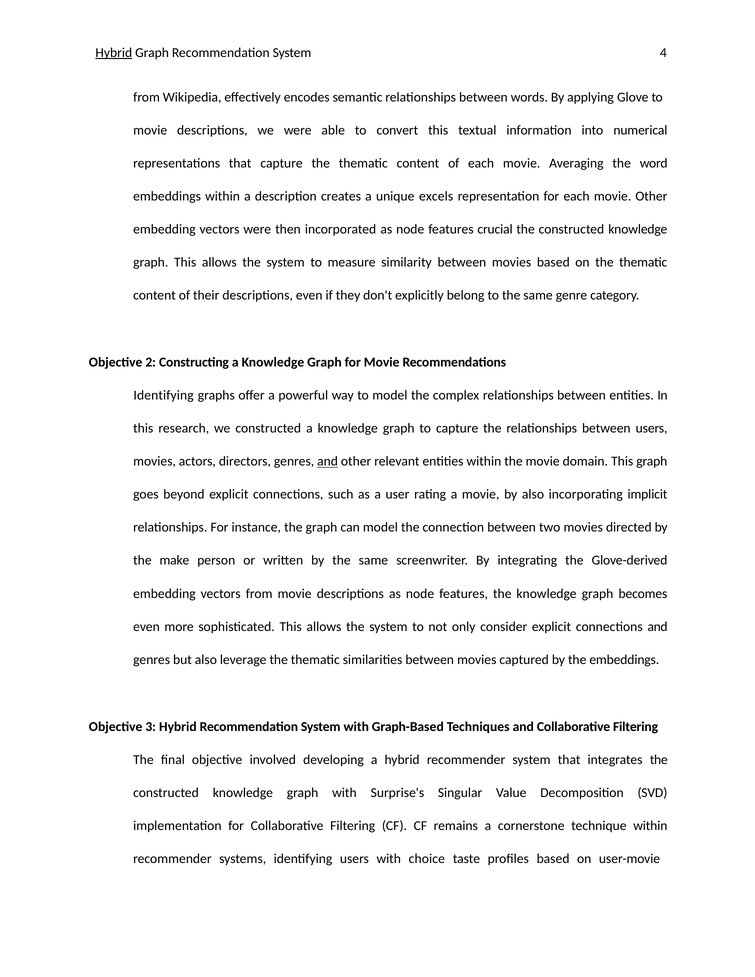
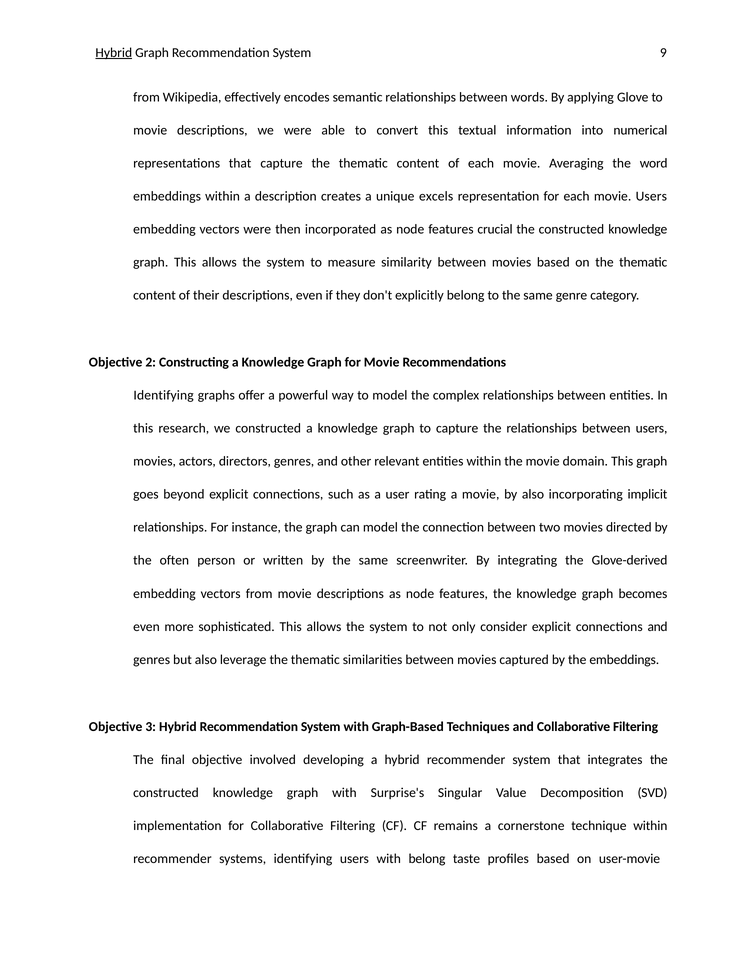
4: 4 -> 9
movie Other: Other -> Users
and at (328, 461) underline: present -> none
make: make -> often
with choice: choice -> belong
